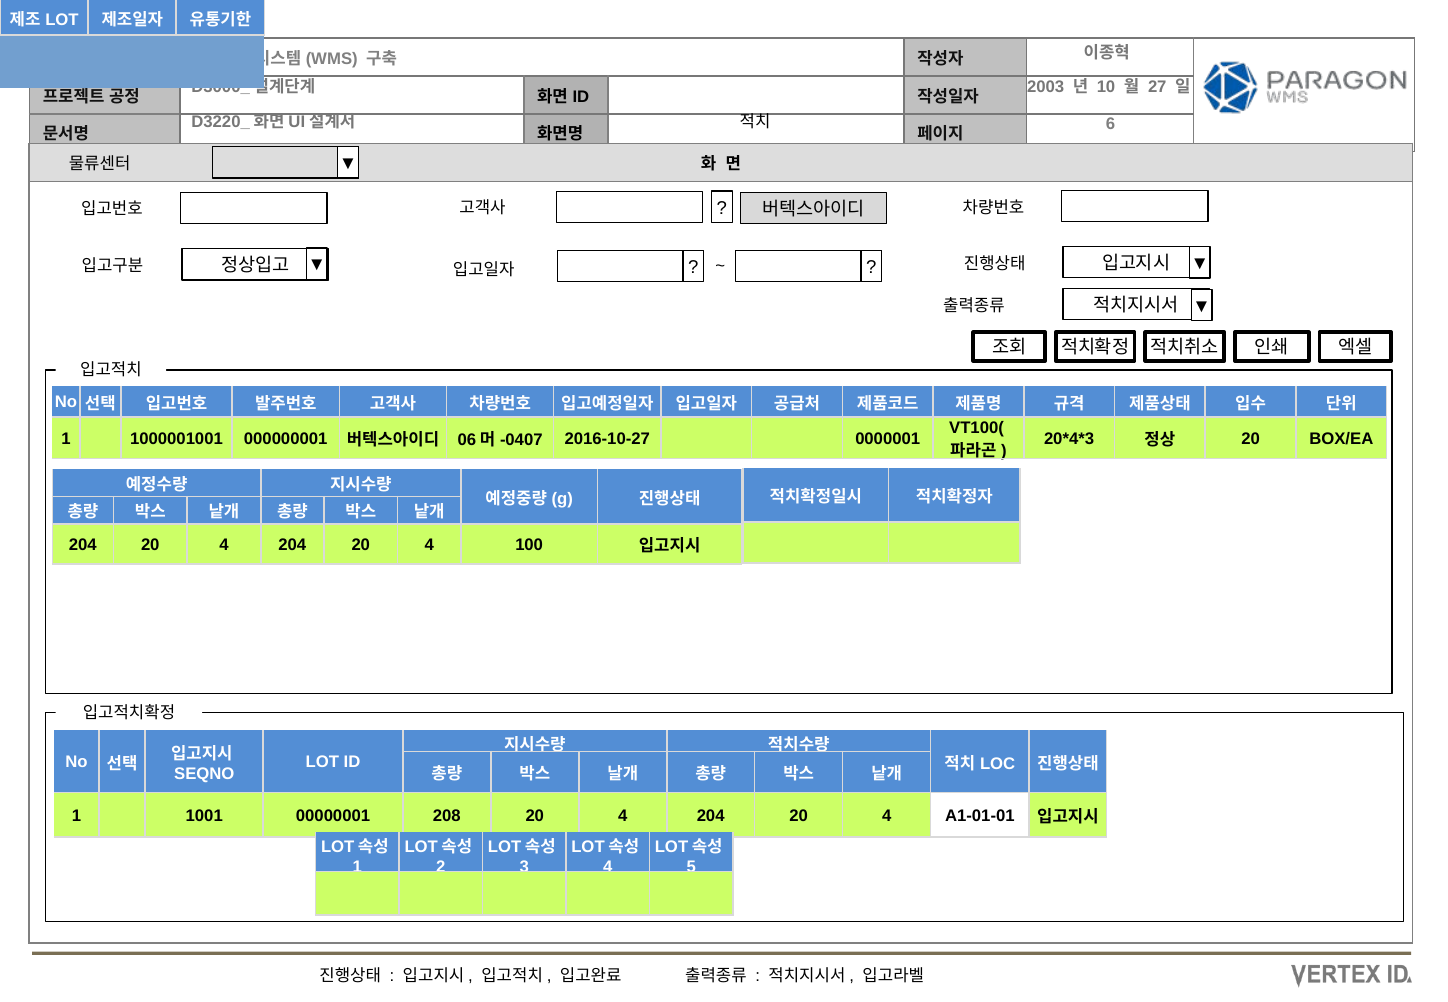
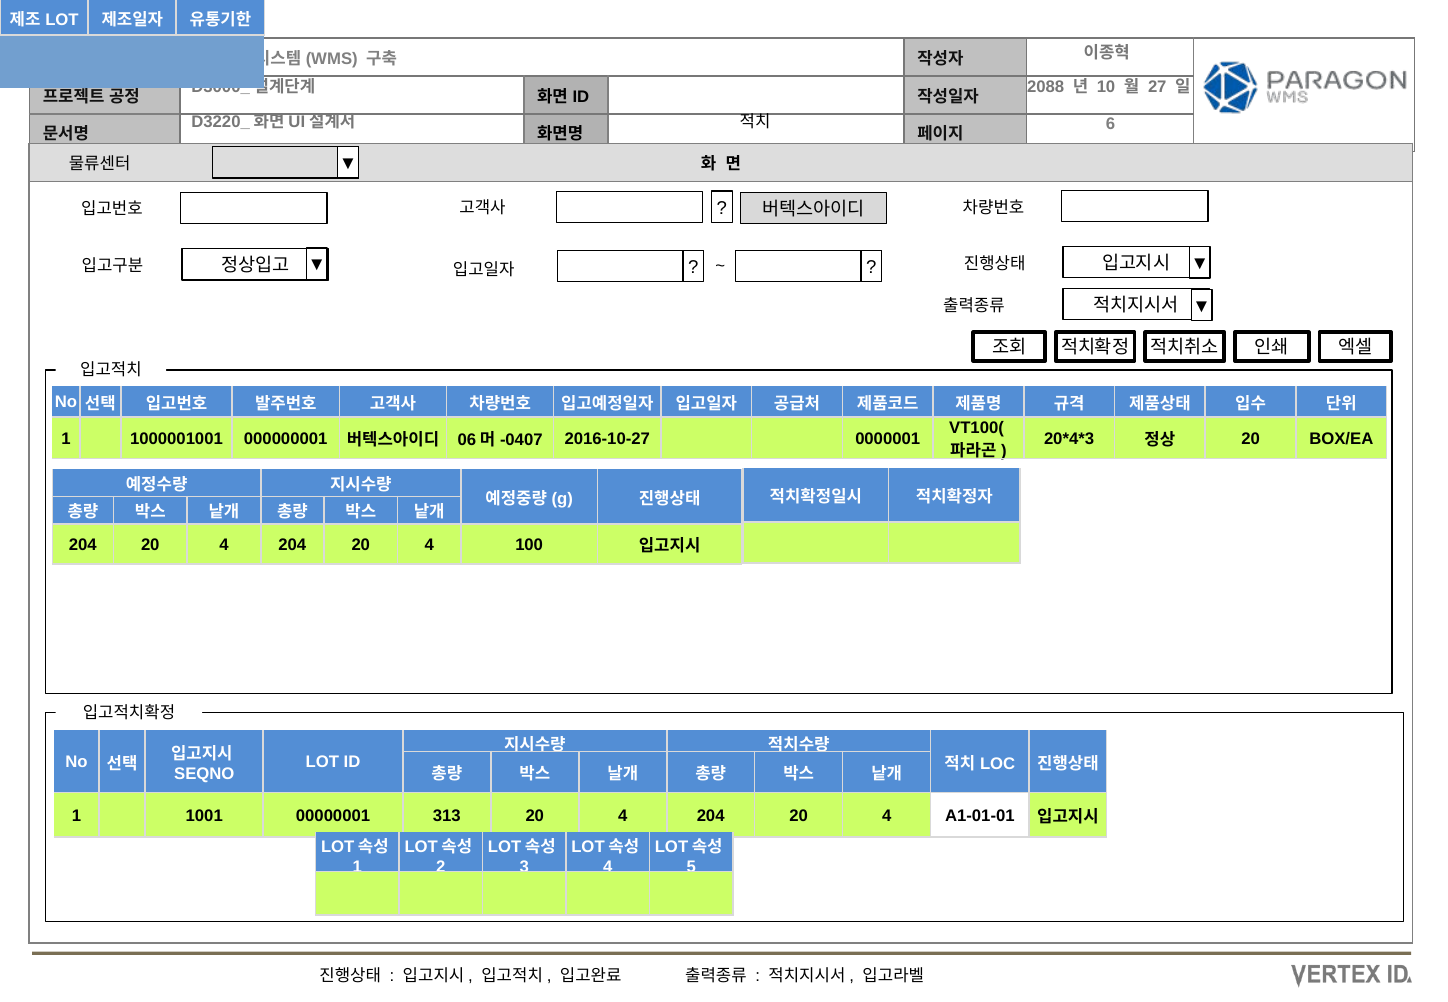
2003: 2003 -> 2088
208: 208 -> 313
